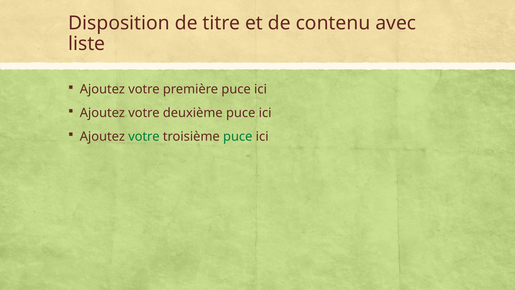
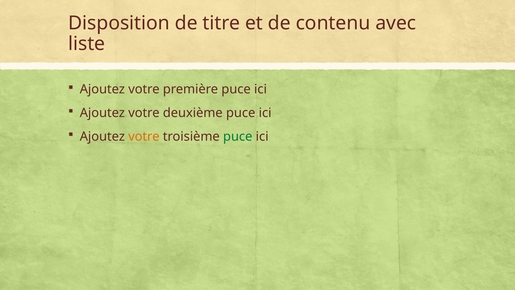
votre at (144, 136) colour: green -> orange
